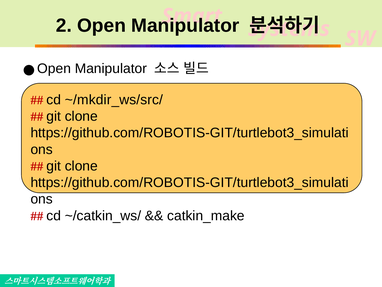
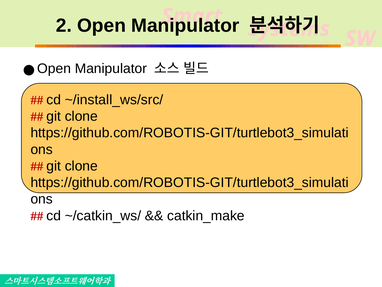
~/mkdir_ws/src/: ~/mkdir_ws/src/ -> ~/install_ws/src/
